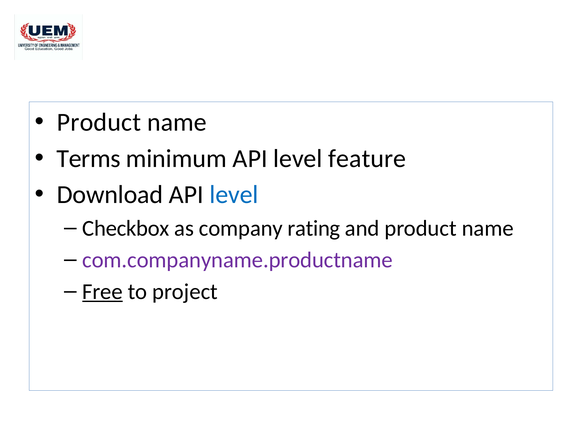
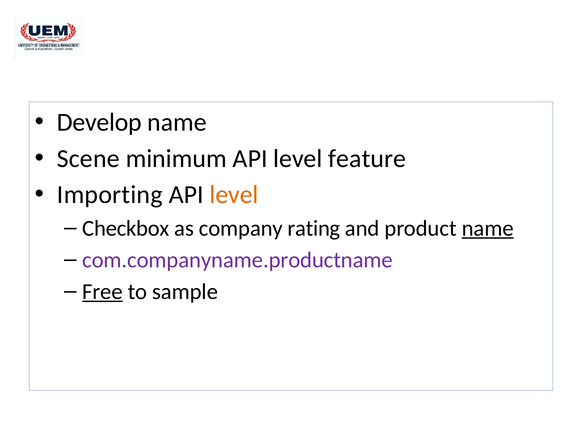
Product at (99, 122): Product -> Develop
Terms: Terms -> Scene
Download: Download -> Importing
level at (234, 195) colour: blue -> orange
name at (488, 228) underline: none -> present
project: project -> sample
